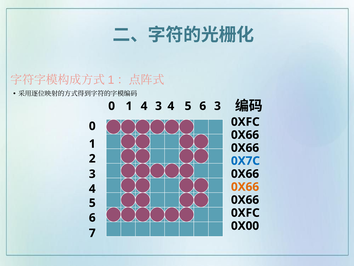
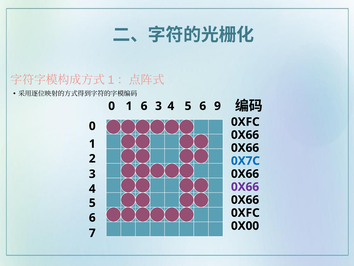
1 4: 4 -> 6
6 3: 3 -> 9
0X66 at (245, 187) colour: orange -> purple
